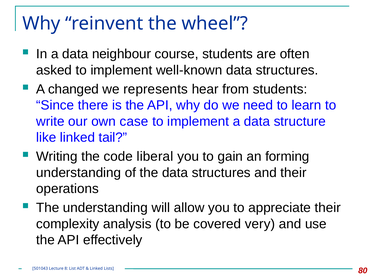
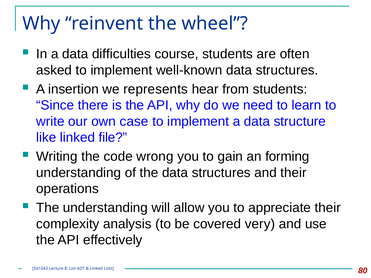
neighbour: neighbour -> difficulties
changed: changed -> insertion
tail: tail -> file
liberal: liberal -> wrong
